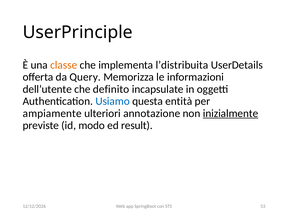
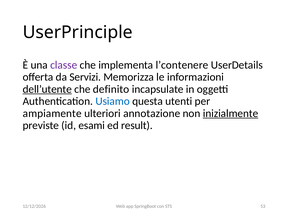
classe colour: orange -> purple
l’distribuita: l’distribuita -> l’contenere
Query: Query -> Servizi
dell’utente underline: none -> present
entità: entità -> utenti
modo: modo -> esami
